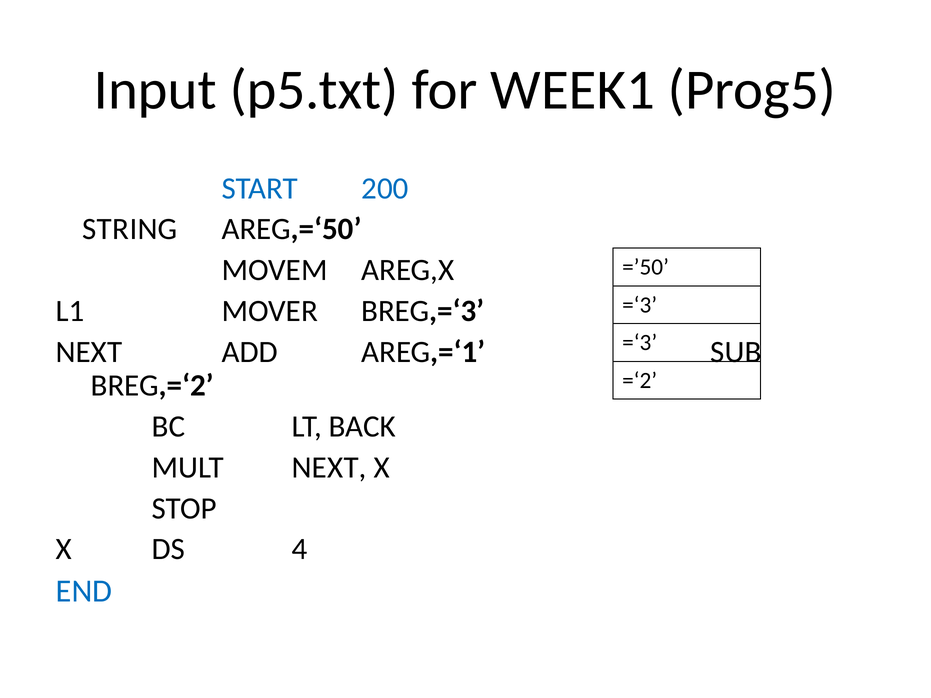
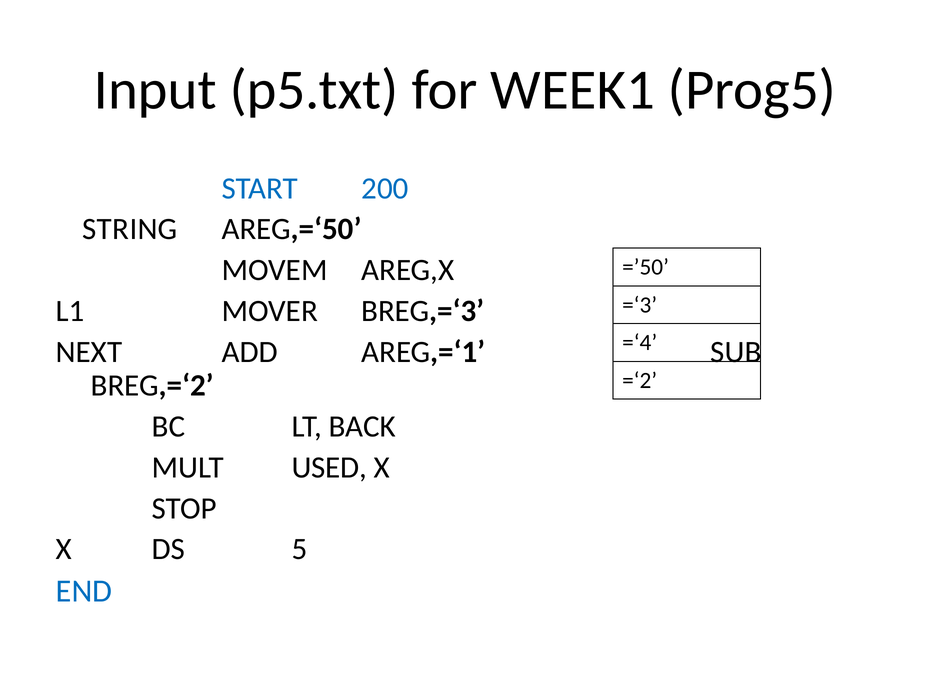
=‘3 at (640, 343): =‘3 -> =‘4
MULT NEXT: NEXT -> USED
4: 4 -> 5
